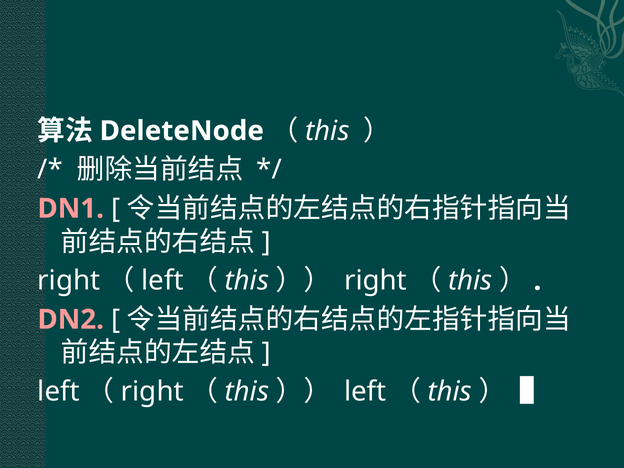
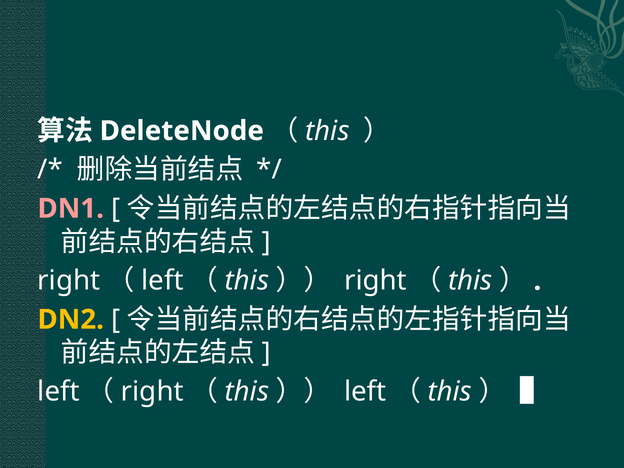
DN2 colour: pink -> yellow
